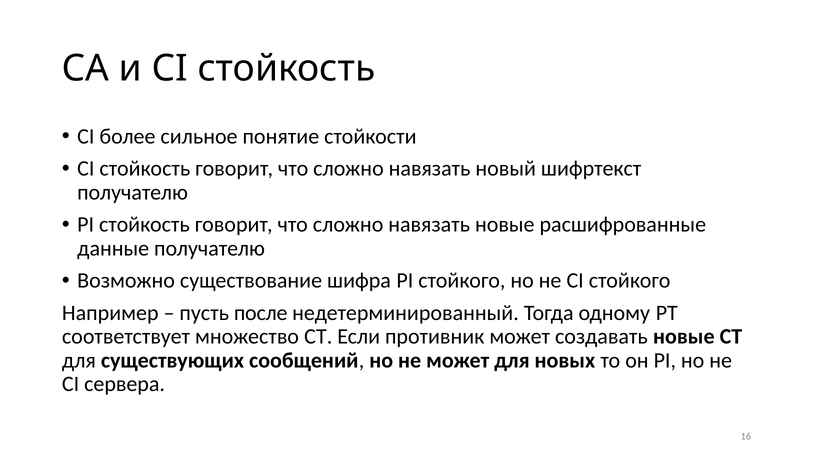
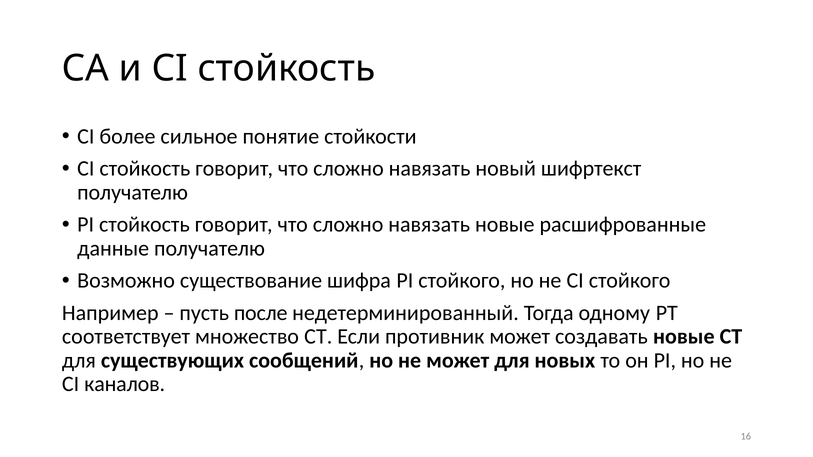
сервера: сервера -> каналов
